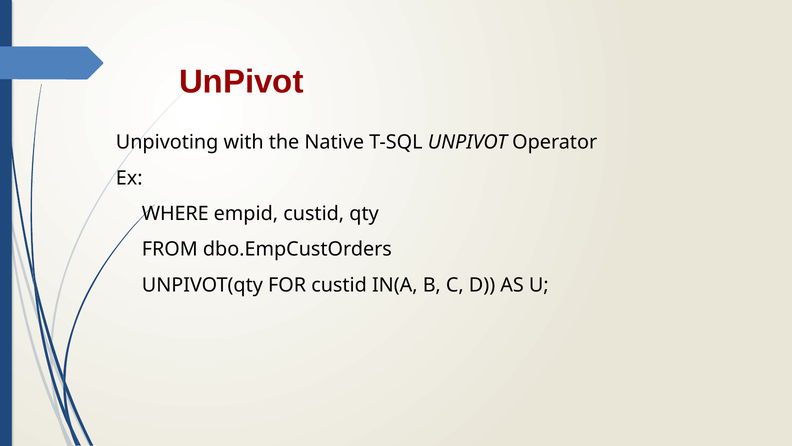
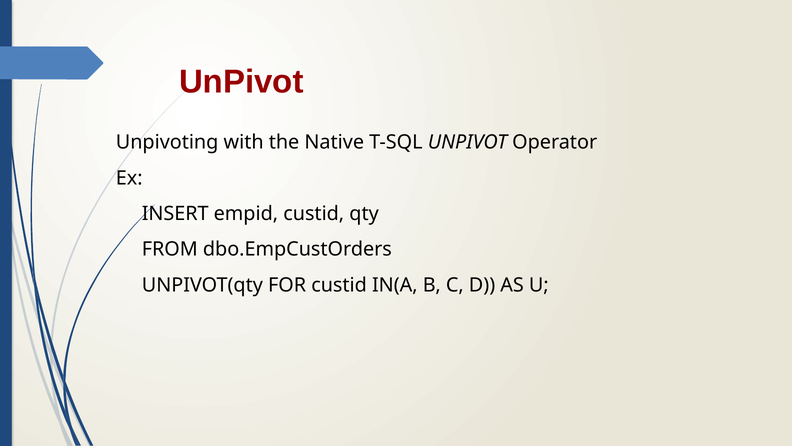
WHERE: WHERE -> INSERT
